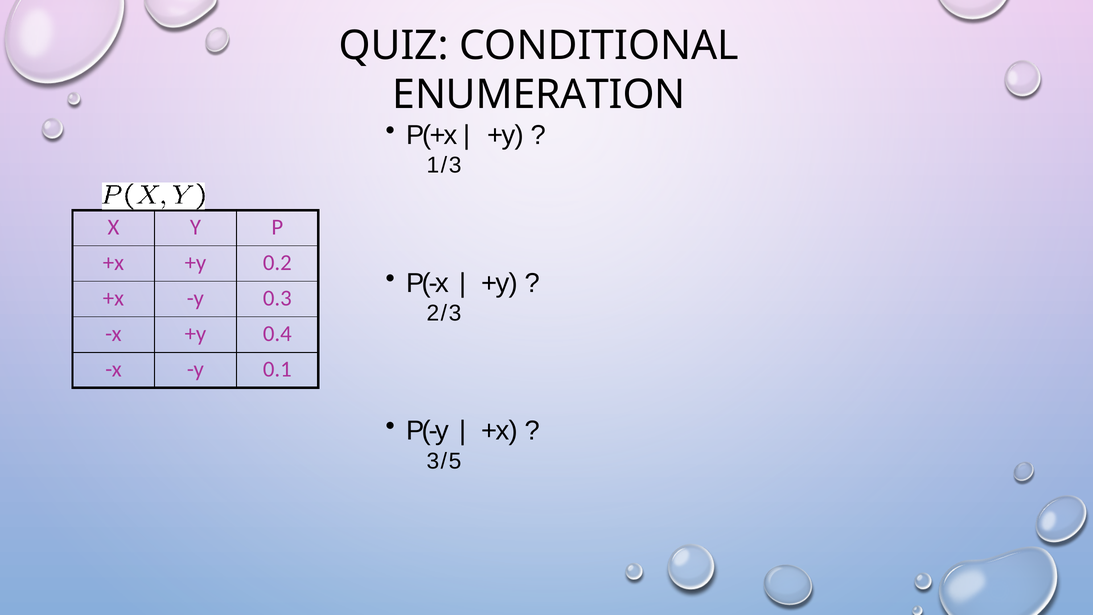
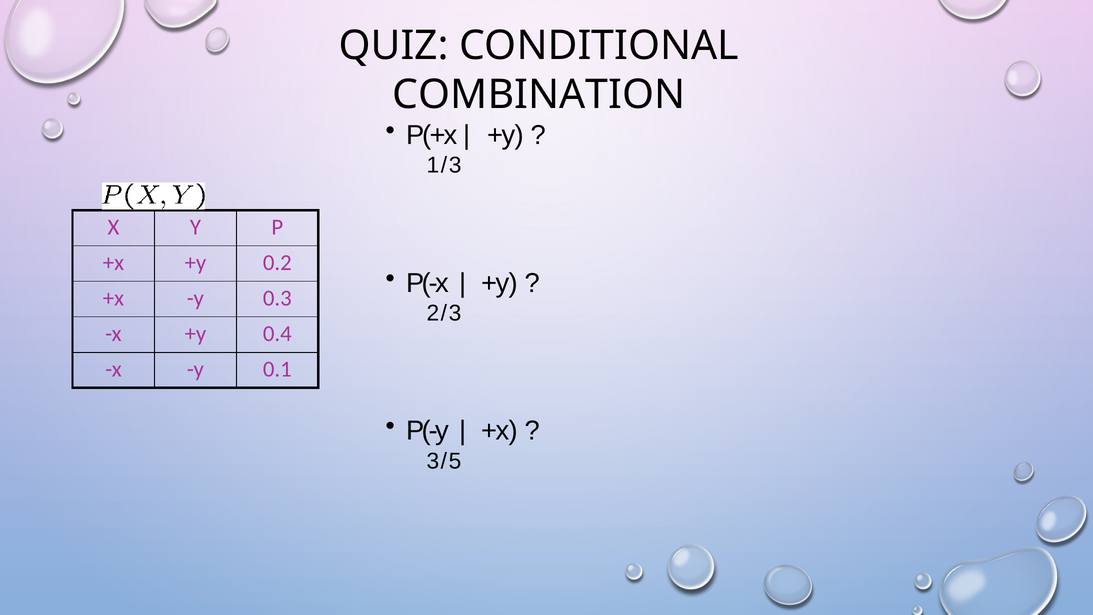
ENUMERATION: ENUMERATION -> COMBINATION
